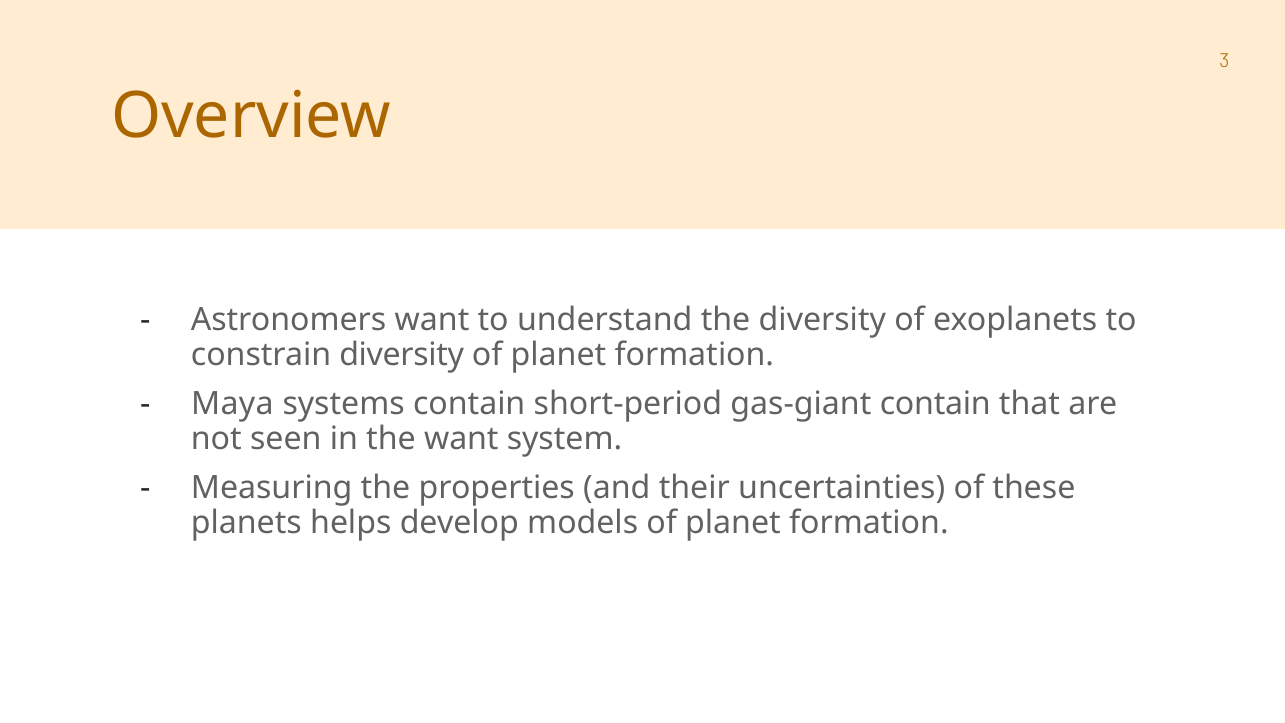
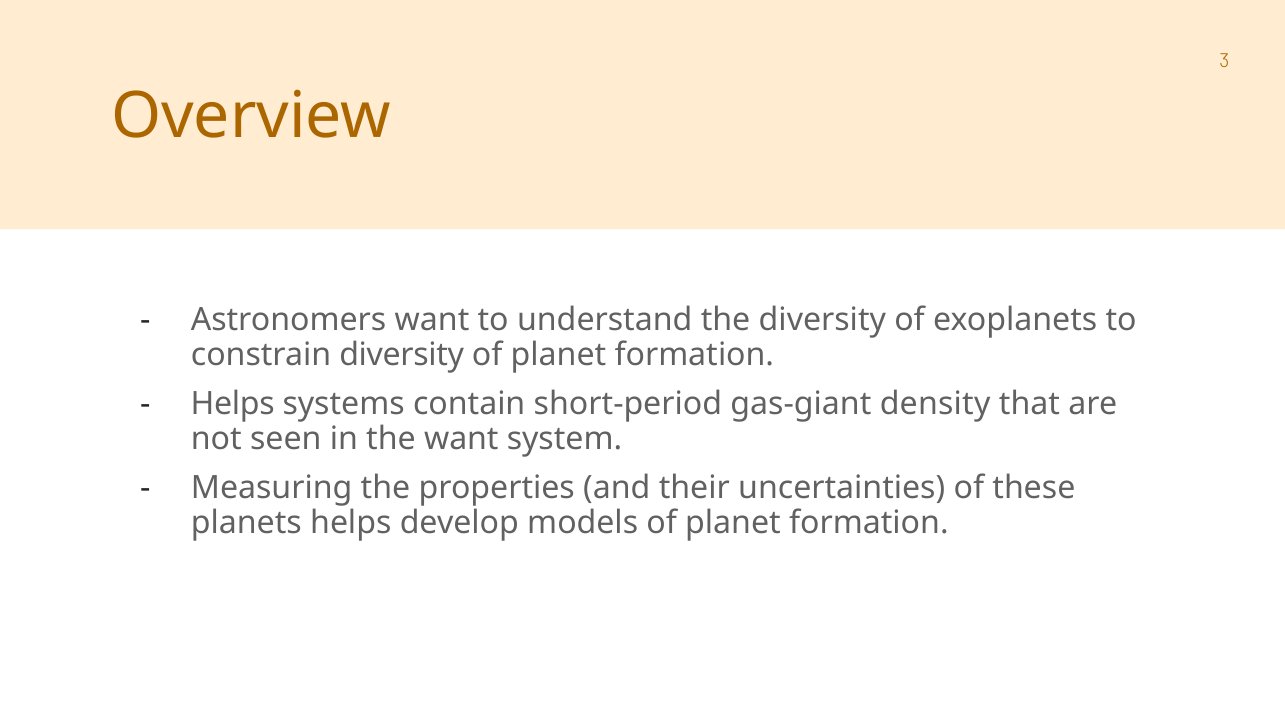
Maya at (232, 404): Maya -> Helps
gas-giant contain: contain -> density
